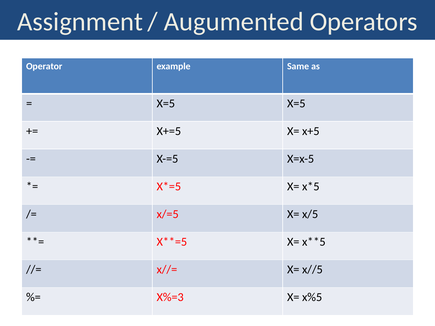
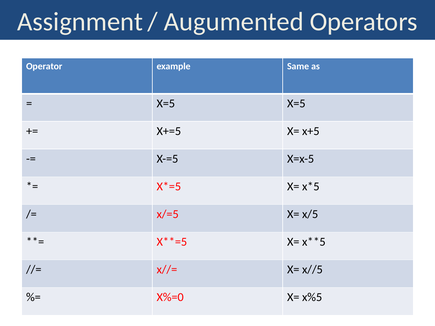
X%=3: X%=3 -> X%=0
